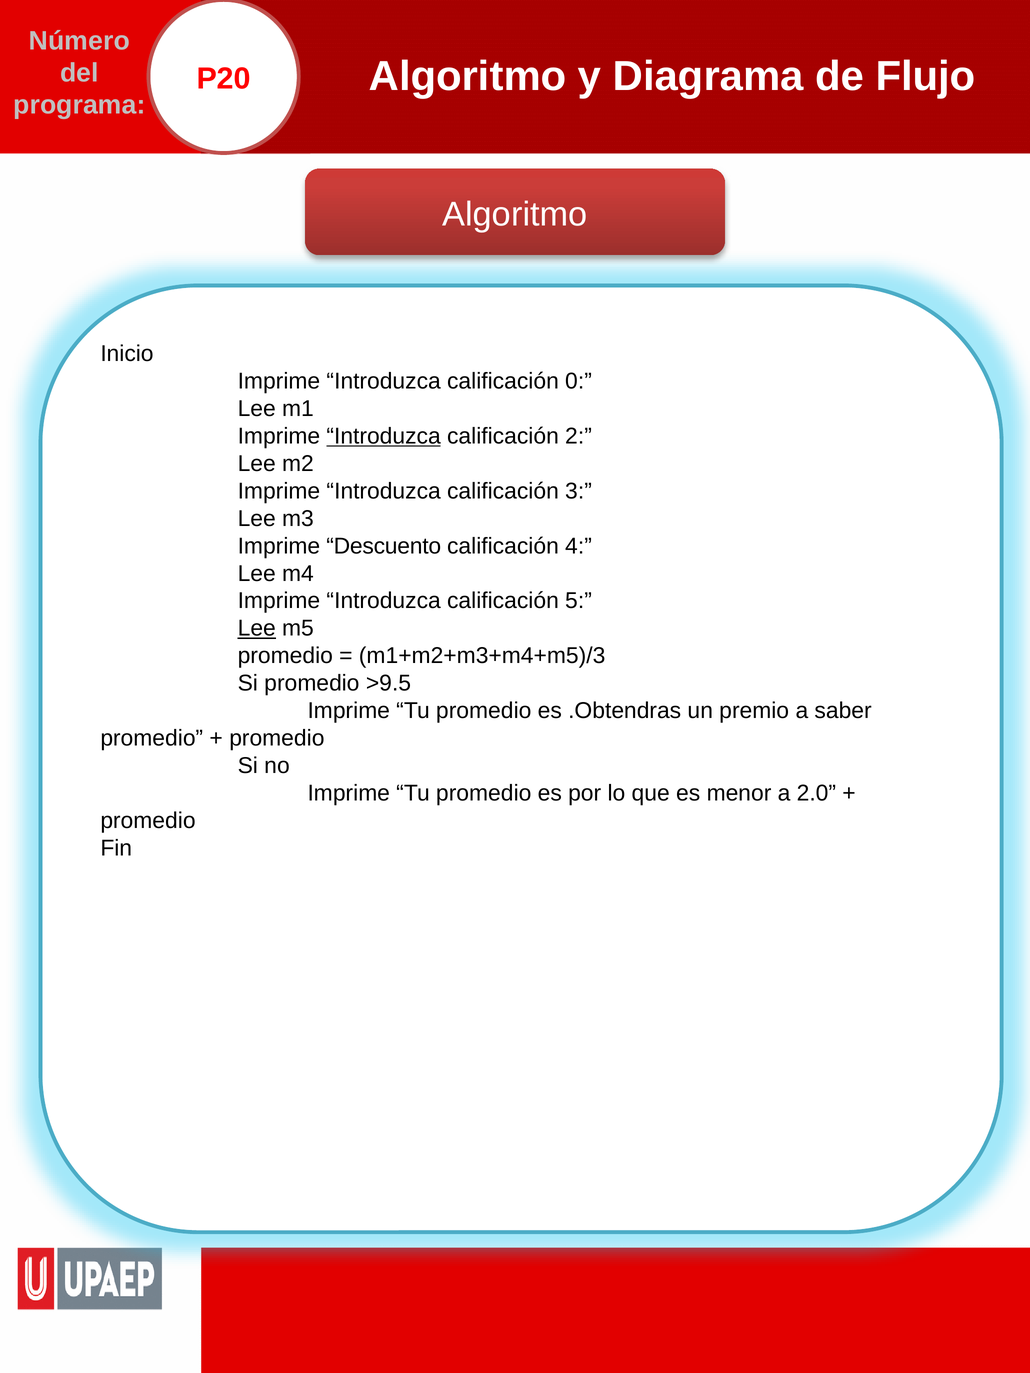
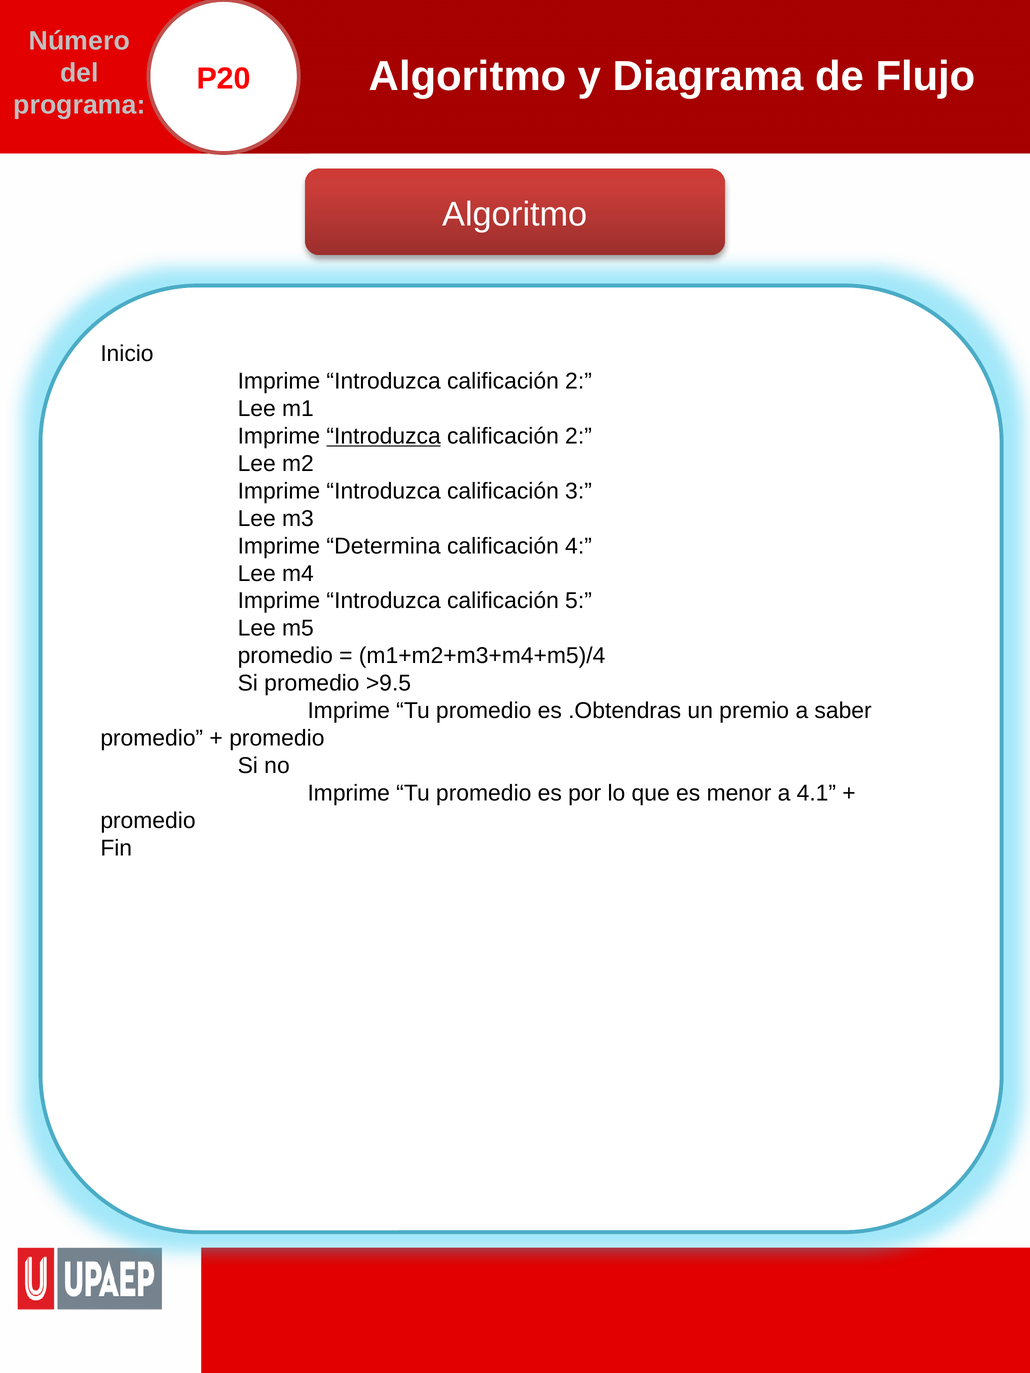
0 at (579, 381): 0 -> 2
Descuento: Descuento -> Determina
Lee at (257, 629) underline: present -> none
m1+m2+m3+m4+m5)/3: m1+m2+m3+m4+m5)/3 -> m1+m2+m3+m4+m5)/4
2.0: 2.0 -> 4.1
